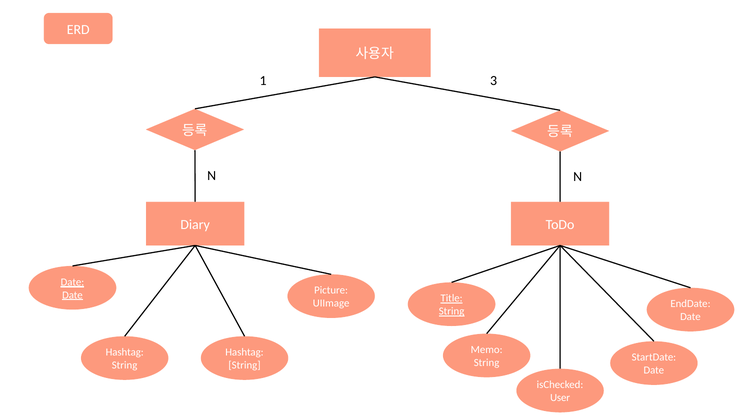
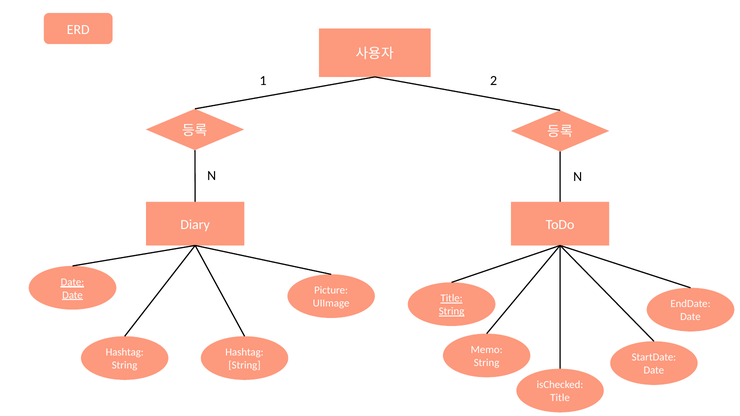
3: 3 -> 2
User at (560, 398): User -> Title
